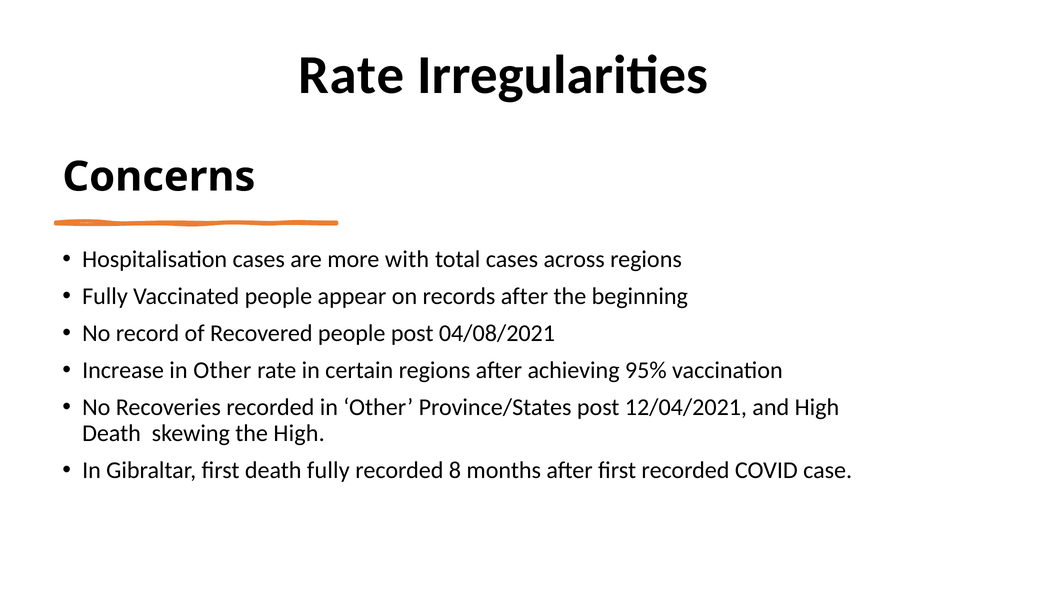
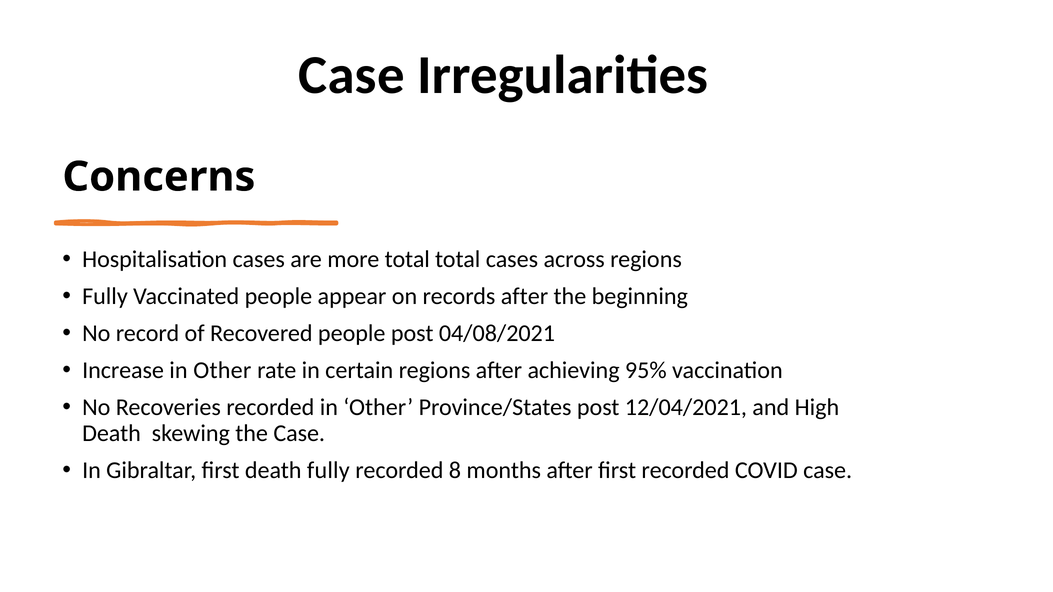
Rate at (351, 75): Rate -> Case
more with: with -> total
the High: High -> Case
